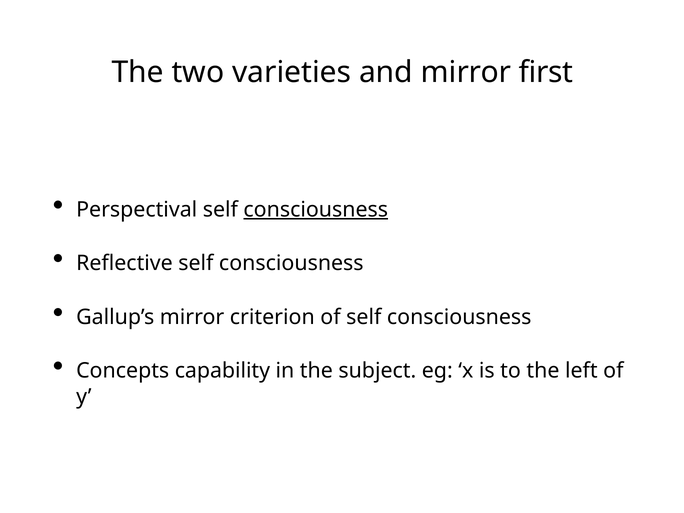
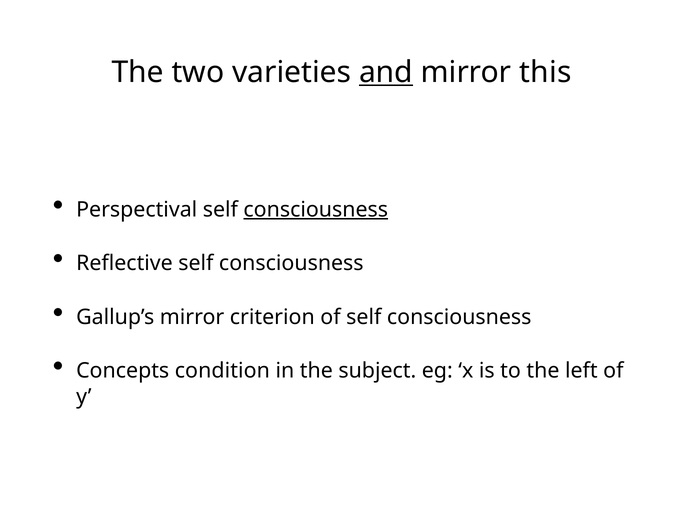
and underline: none -> present
first: first -> this
capability: capability -> condition
